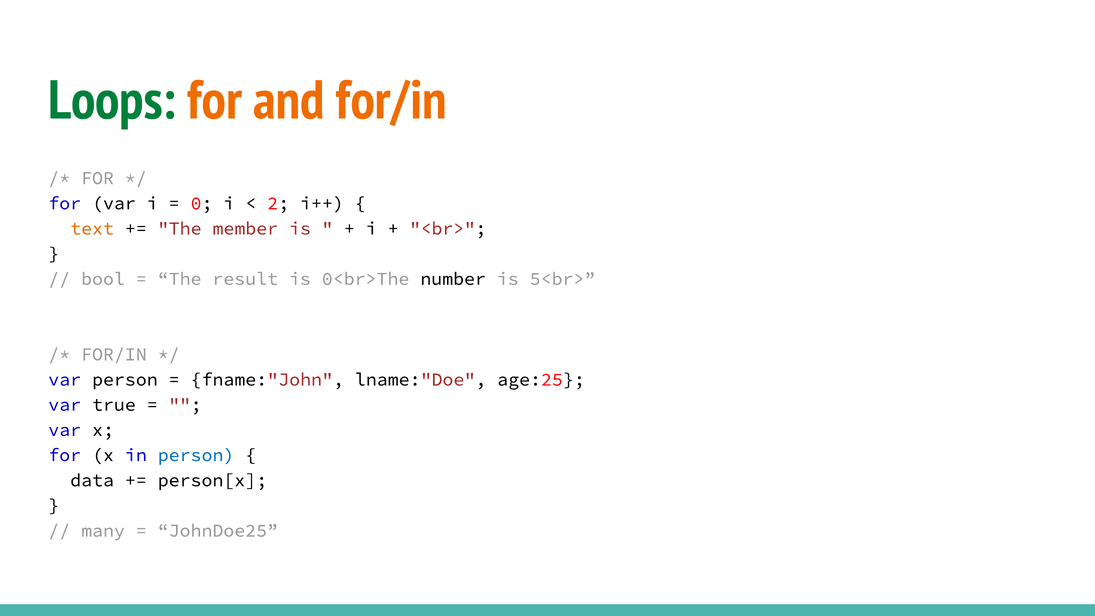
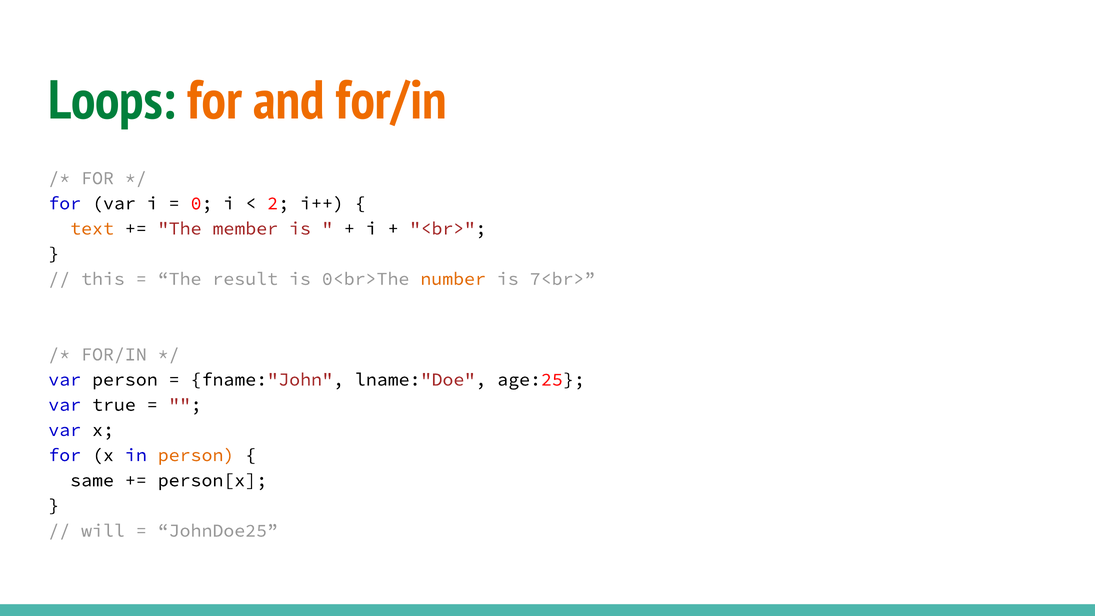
bool: bool -> this
number colour: black -> orange
5<br>: 5<br> -> 7<br>
person at (196, 455) colour: blue -> orange
data: data -> same
many: many -> will
